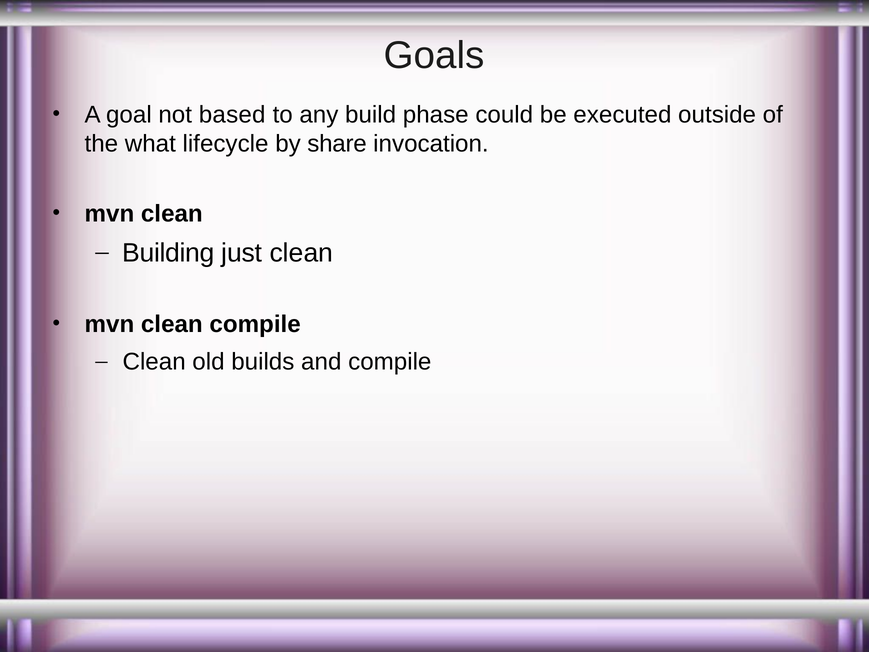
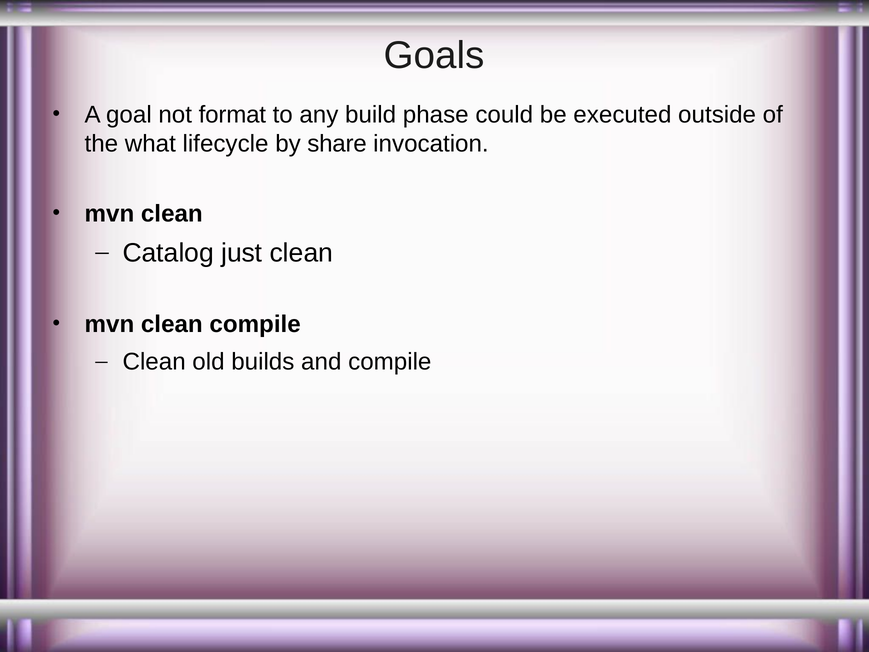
based: based -> format
Building: Building -> Catalog
